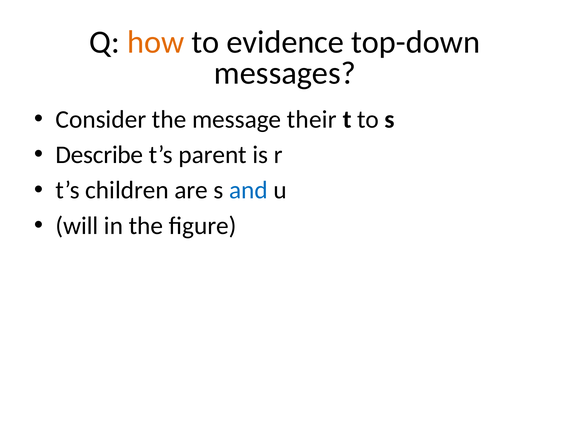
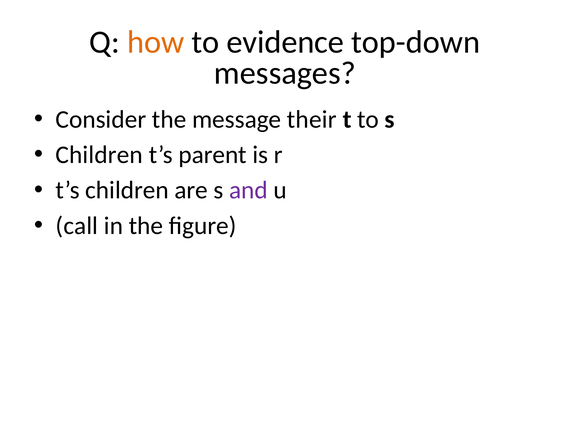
Describe at (99, 155): Describe -> Children
and colour: blue -> purple
will: will -> call
